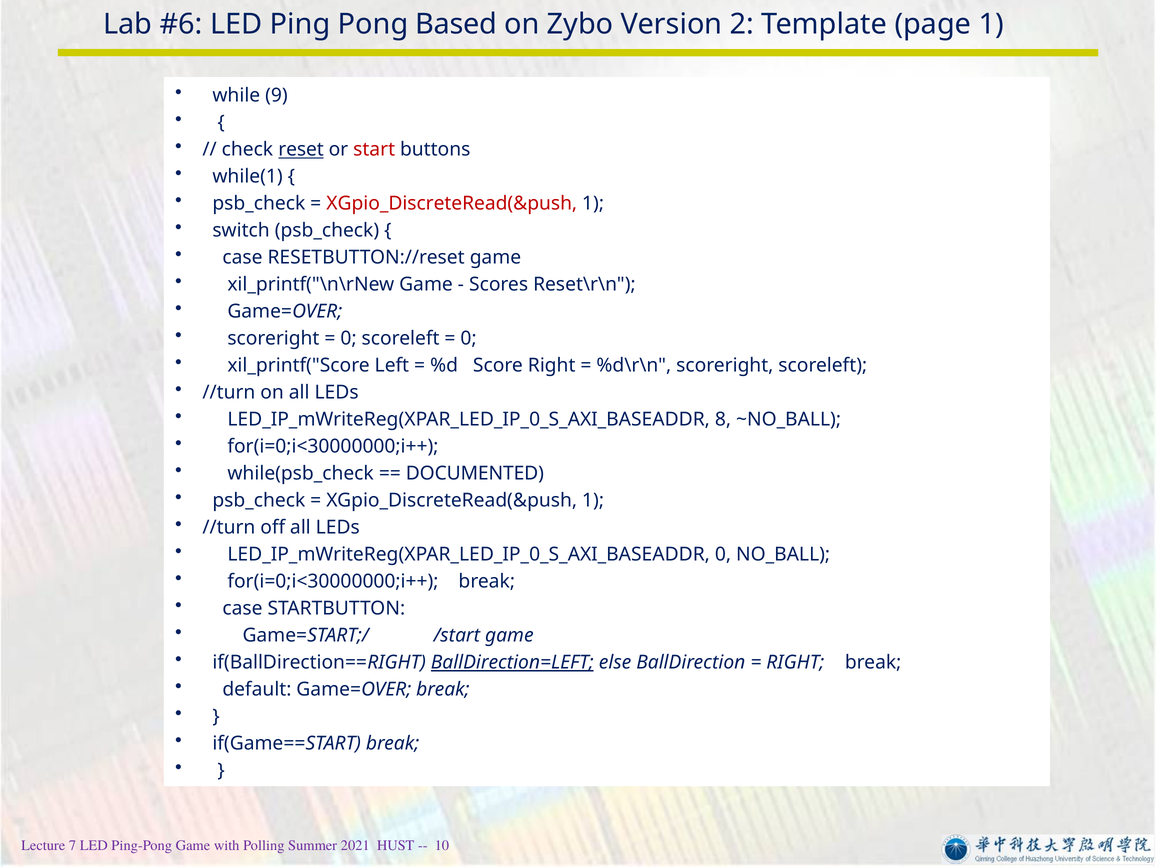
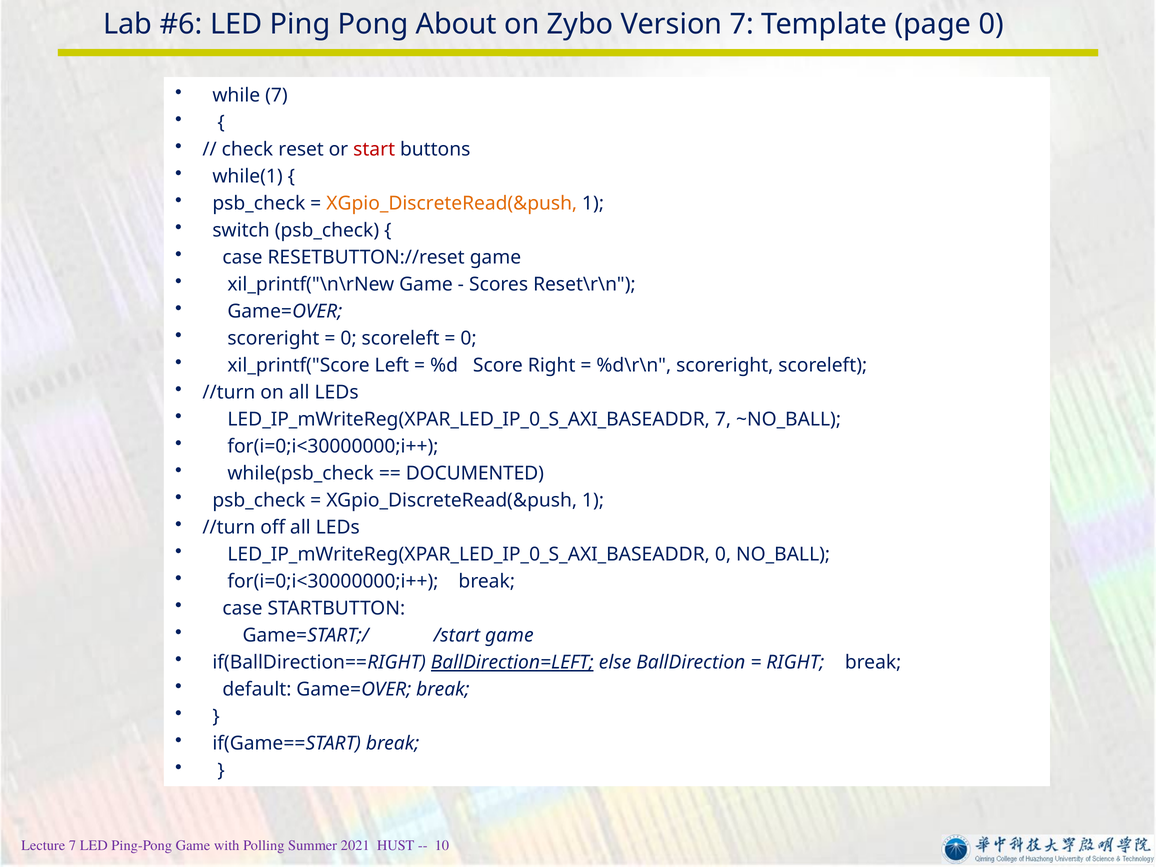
Based: Based -> About
Version 2: 2 -> 7
page 1: 1 -> 0
while 9: 9 -> 7
reset underline: present -> none
XGpio_DiscreteRead(&push at (452, 204) colour: red -> orange
LED_IP_mWriteReg(XPAR_LED_IP_0_S_AXI_BASEADDR 8: 8 -> 7
